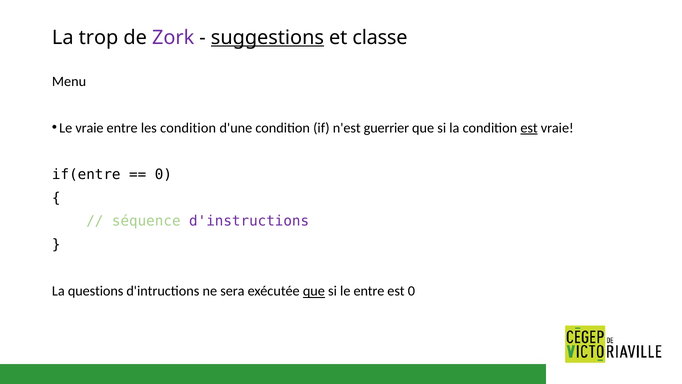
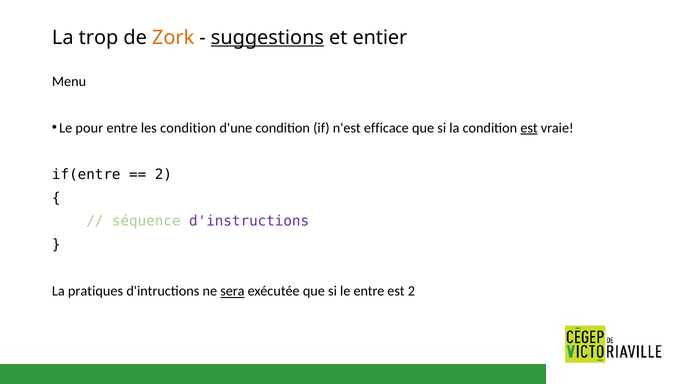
Zork colour: purple -> orange
classe: classe -> entier
Le vraie: vraie -> pour
guerrier: guerrier -> efficace
0 at (163, 174): 0 -> 2
questions: questions -> pratiques
sera underline: none -> present
que at (314, 291) underline: present -> none
est 0: 0 -> 2
